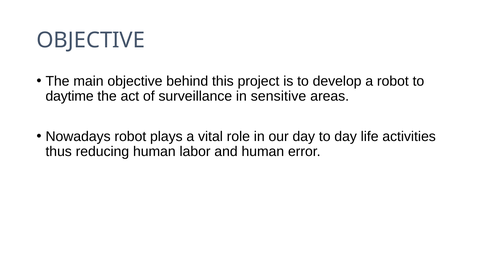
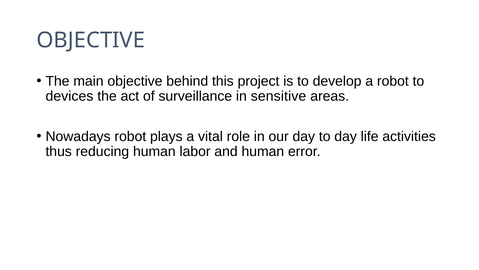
daytime: daytime -> devices
